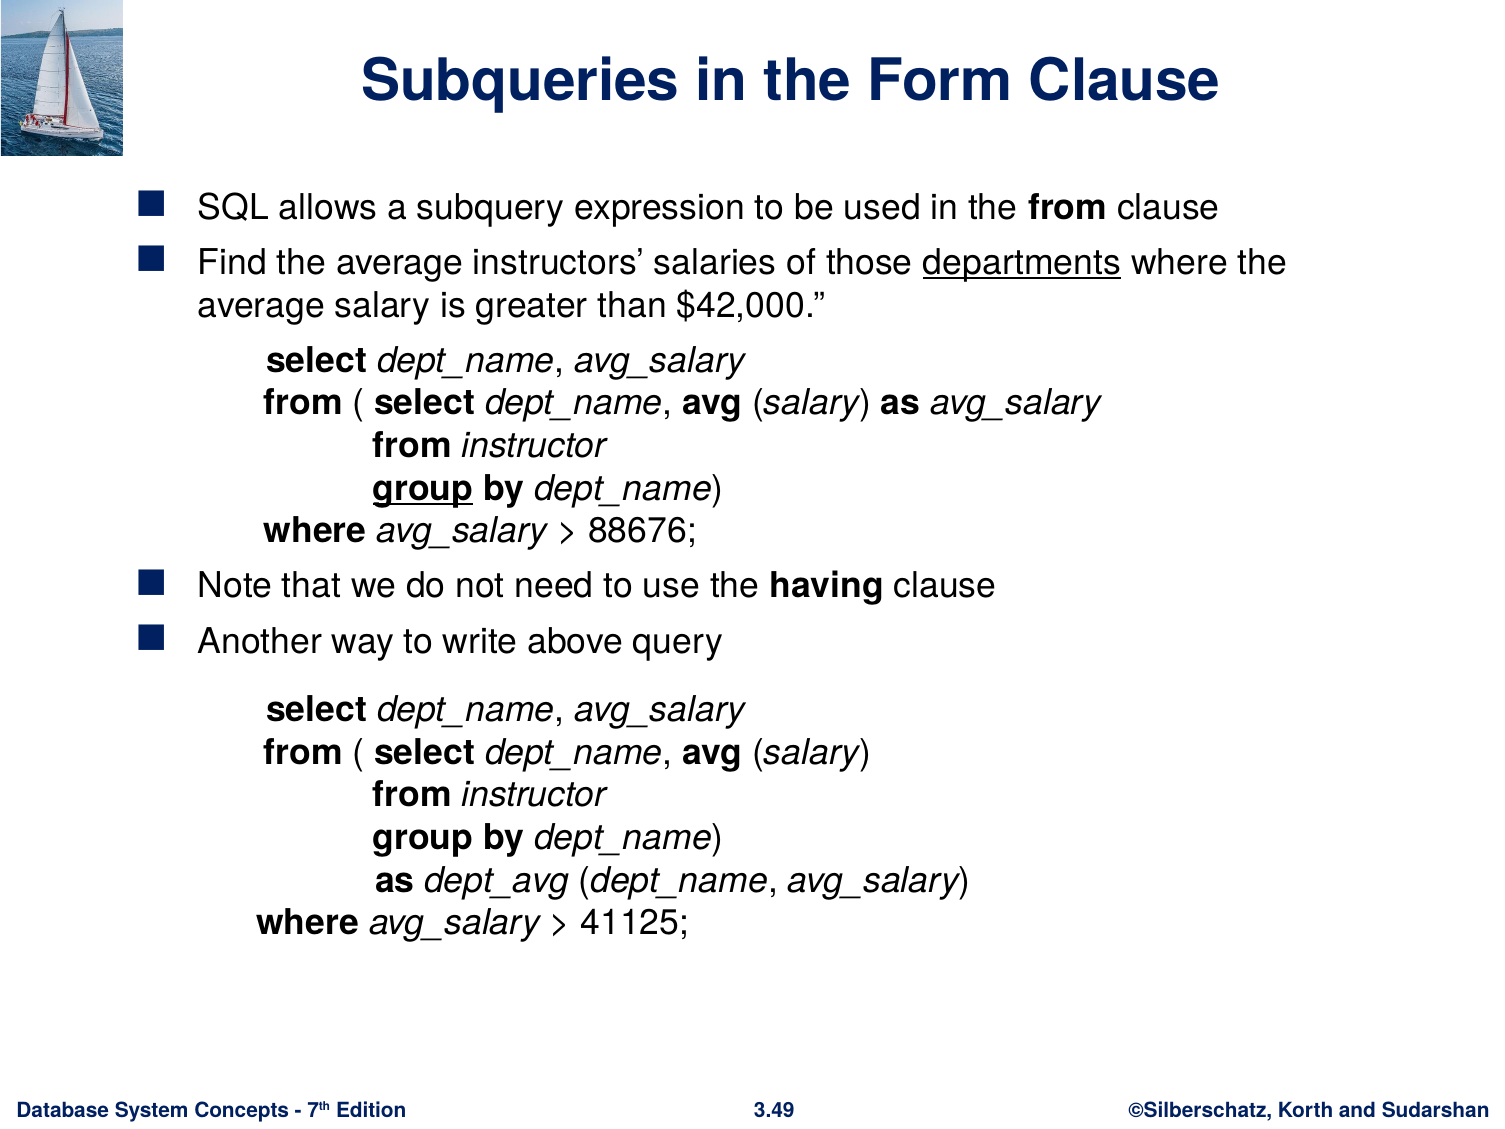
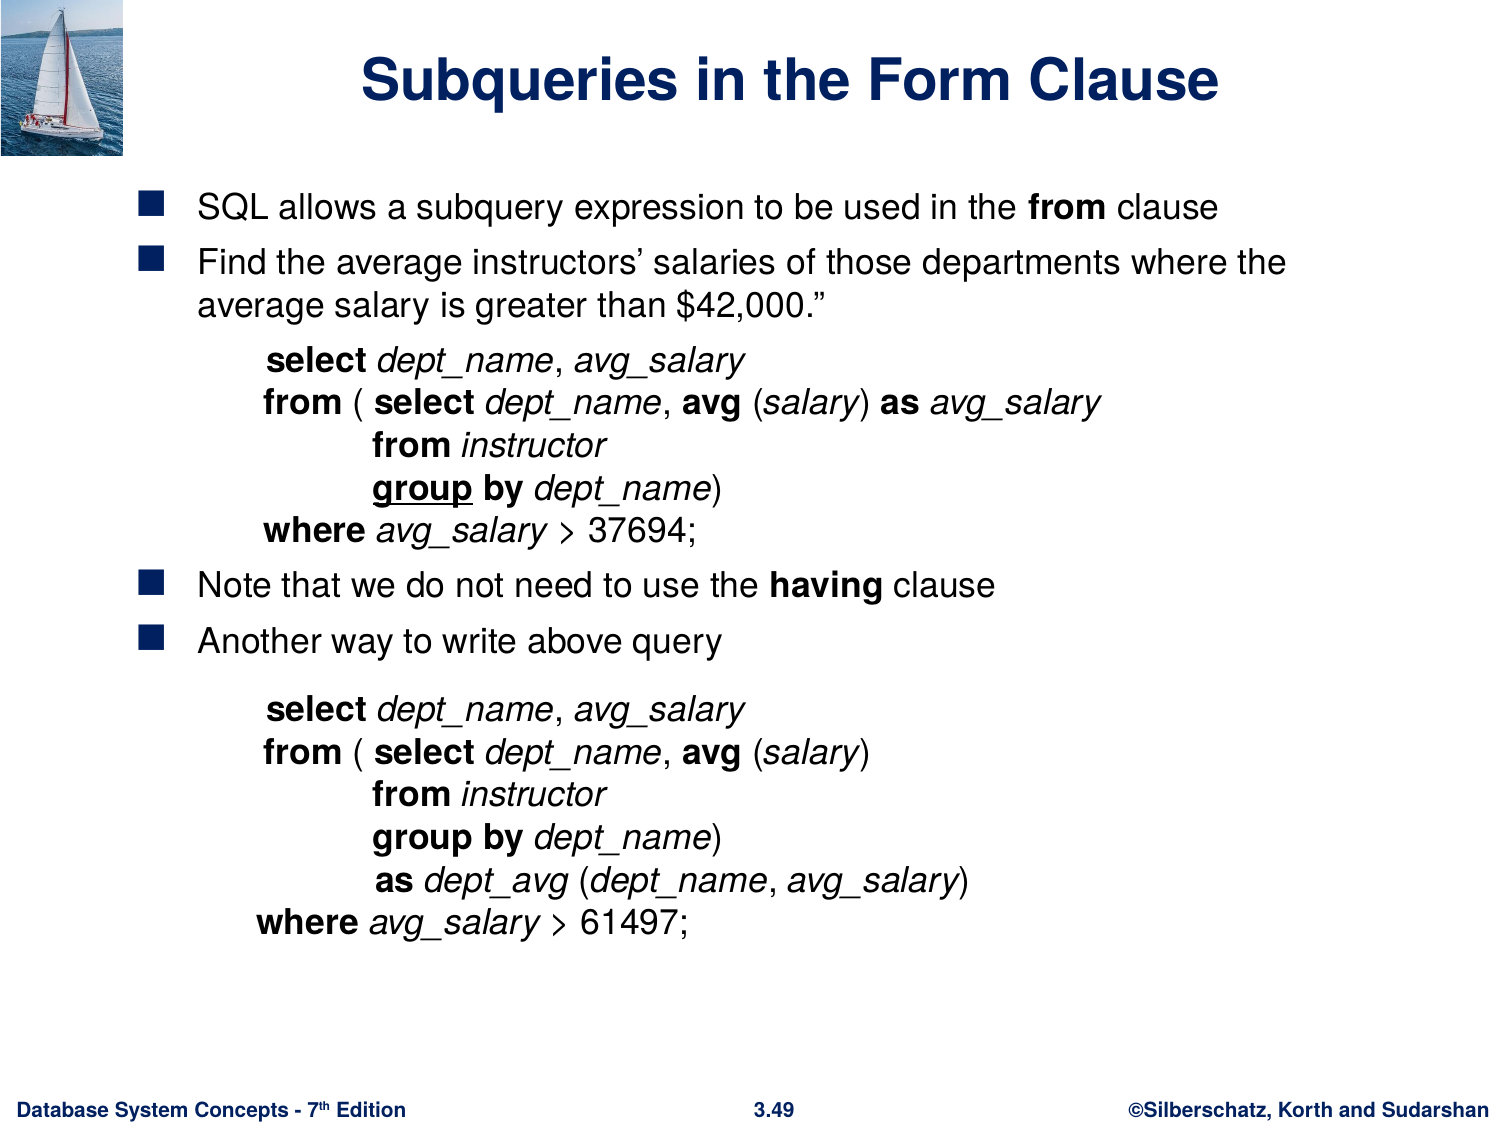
departments underline: present -> none
88676: 88676 -> 37694
41125: 41125 -> 61497
